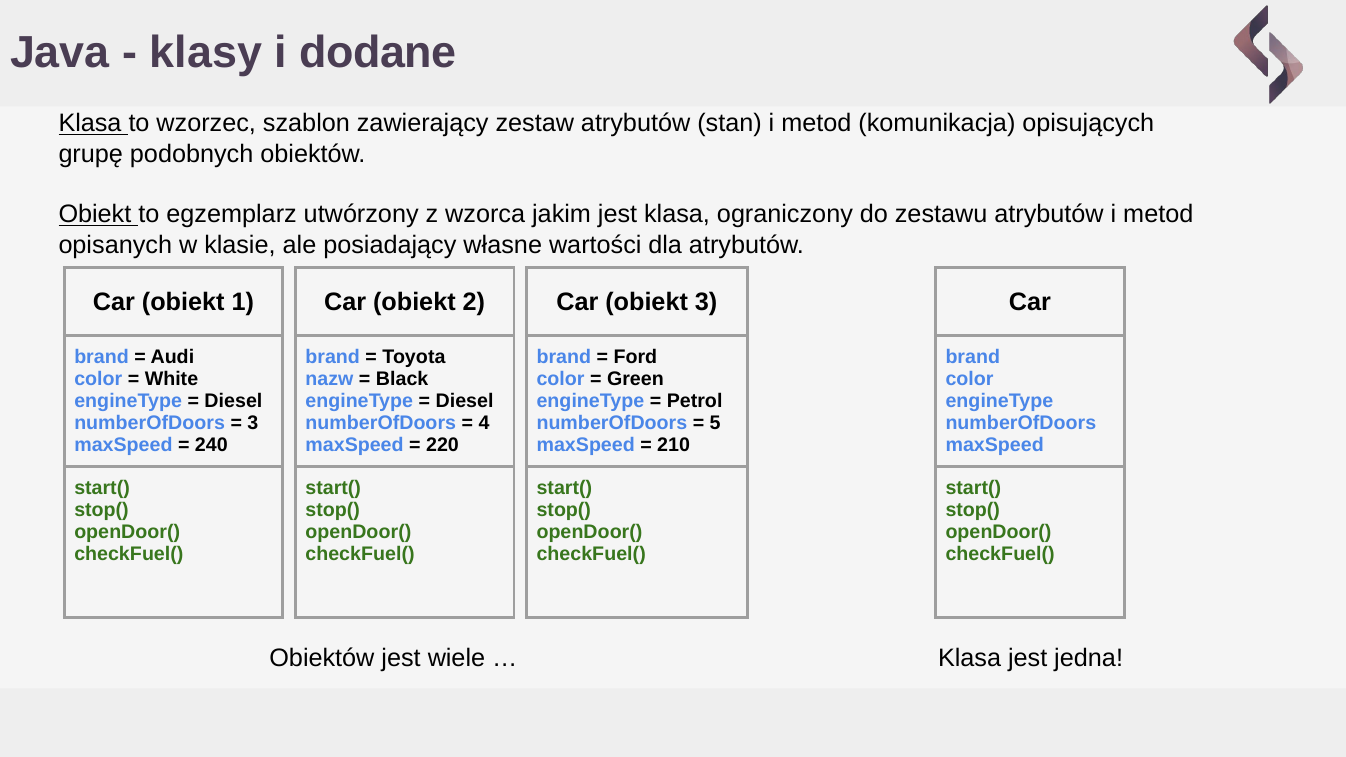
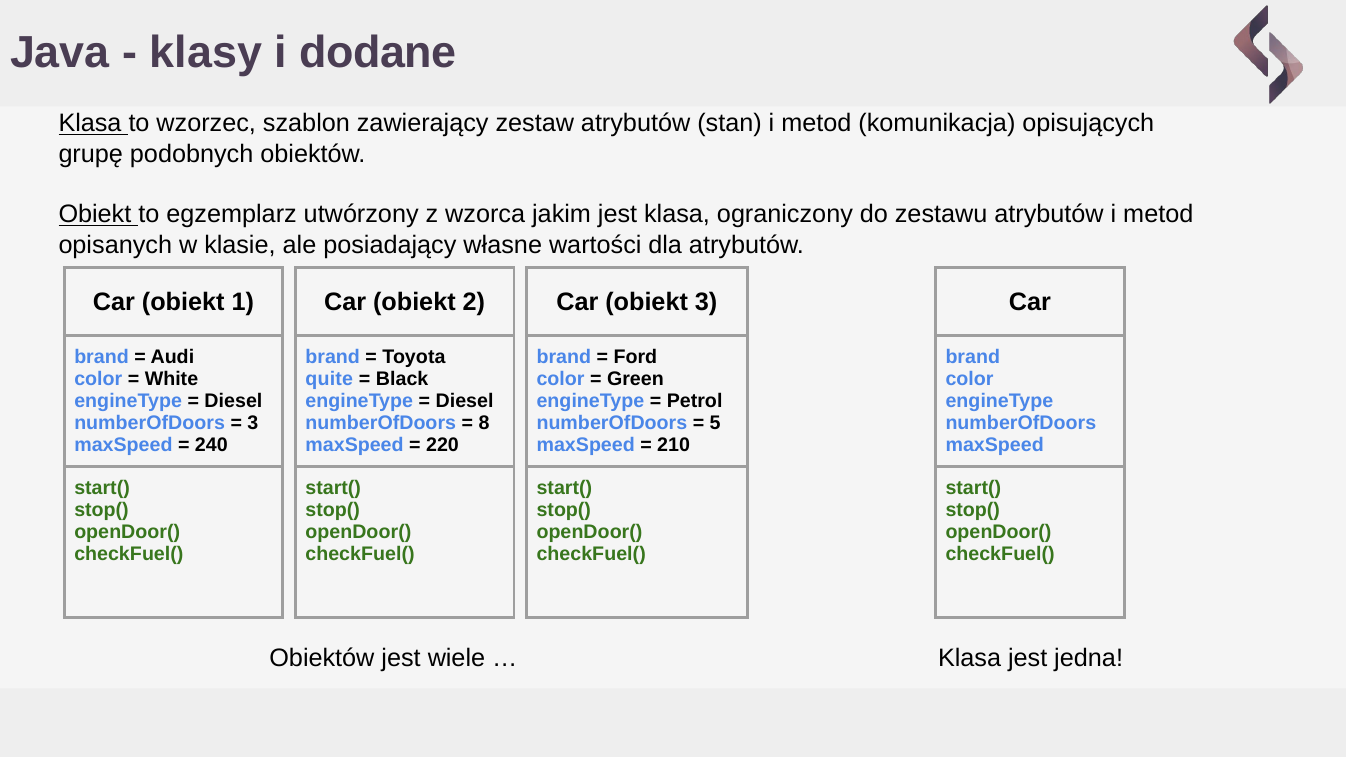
nazw: nazw -> quite
4: 4 -> 8
